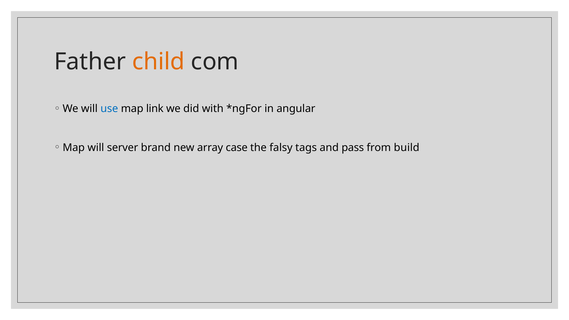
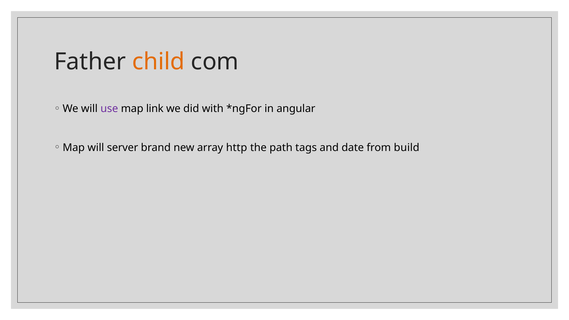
use colour: blue -> purple
case: case -> http
falsy: falsy -> path
pass: pass -> date
